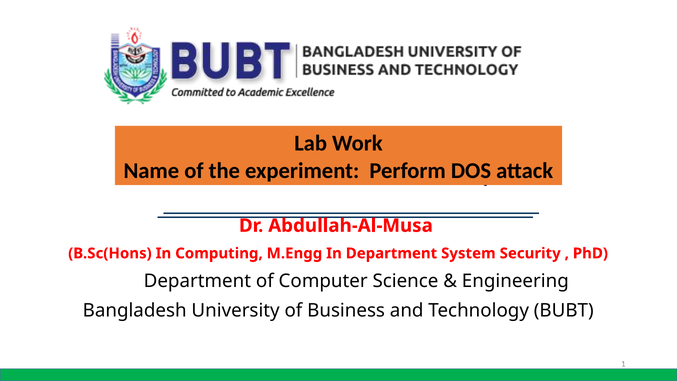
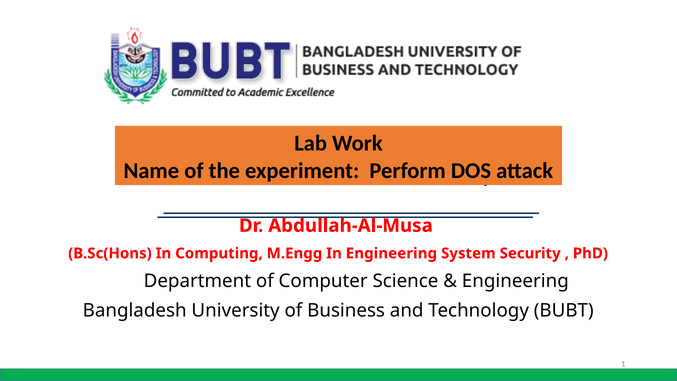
In Department: Department -> Engineering
